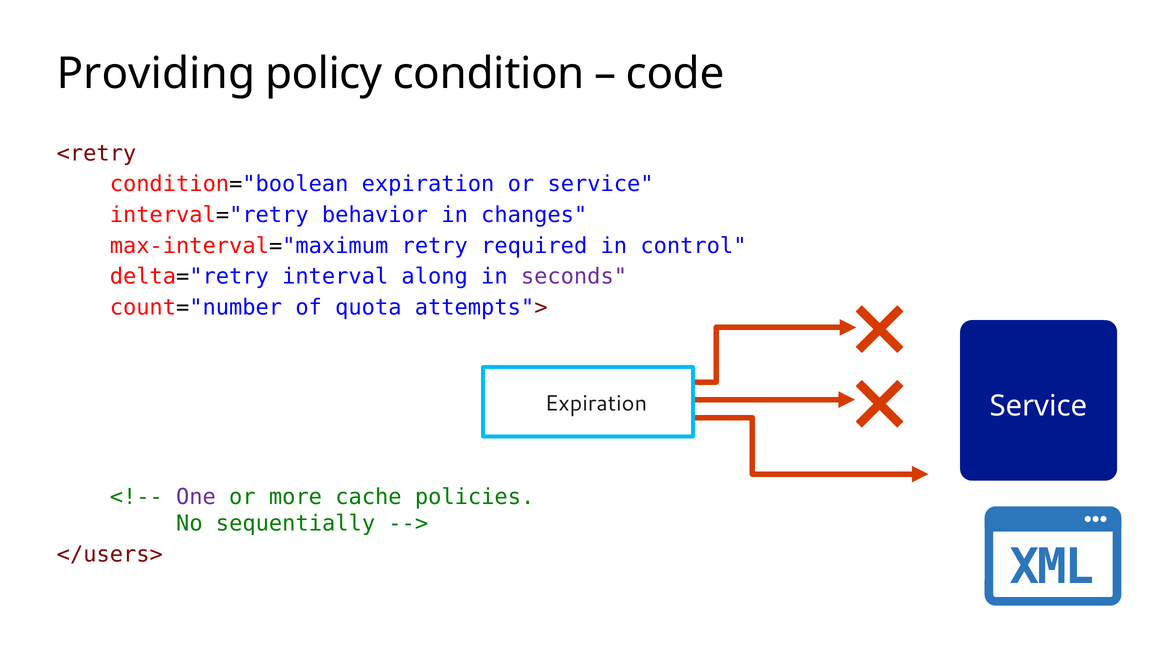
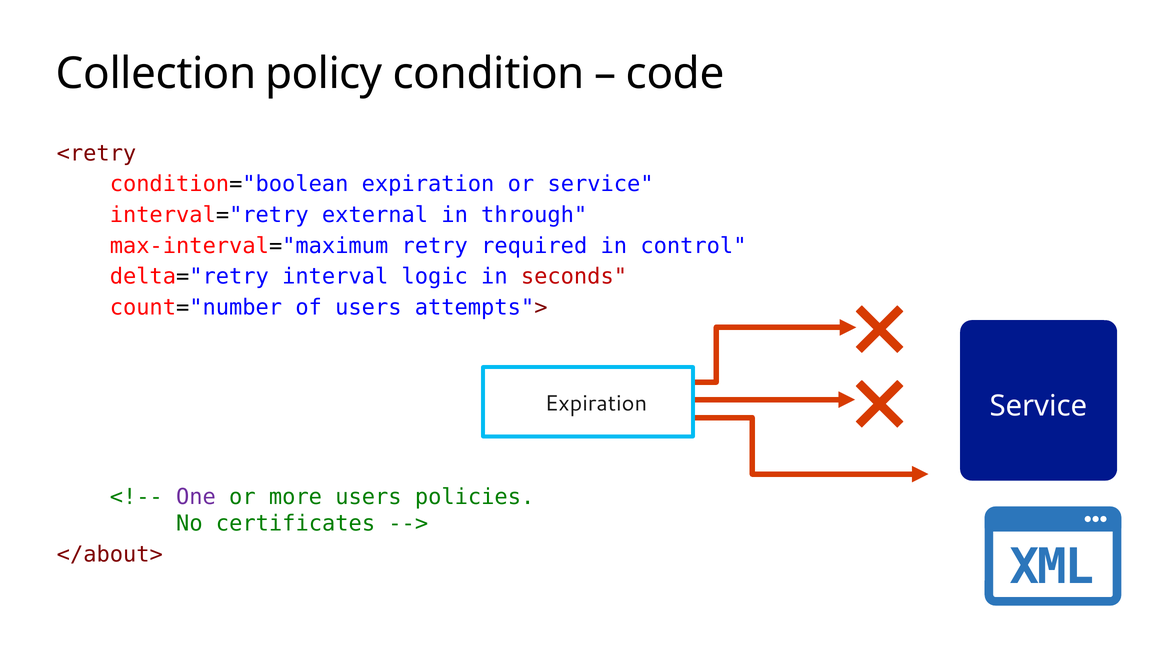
Providing: Providing -> Collection
behavior: behavior -> external
changes: changes -> through
along: along -> logic
seconds colour: purple -> red
of quota: quota -> users
more cache: cache -> users
sequentially: sequentially -> certificates
</users>: </users> -> </about>
